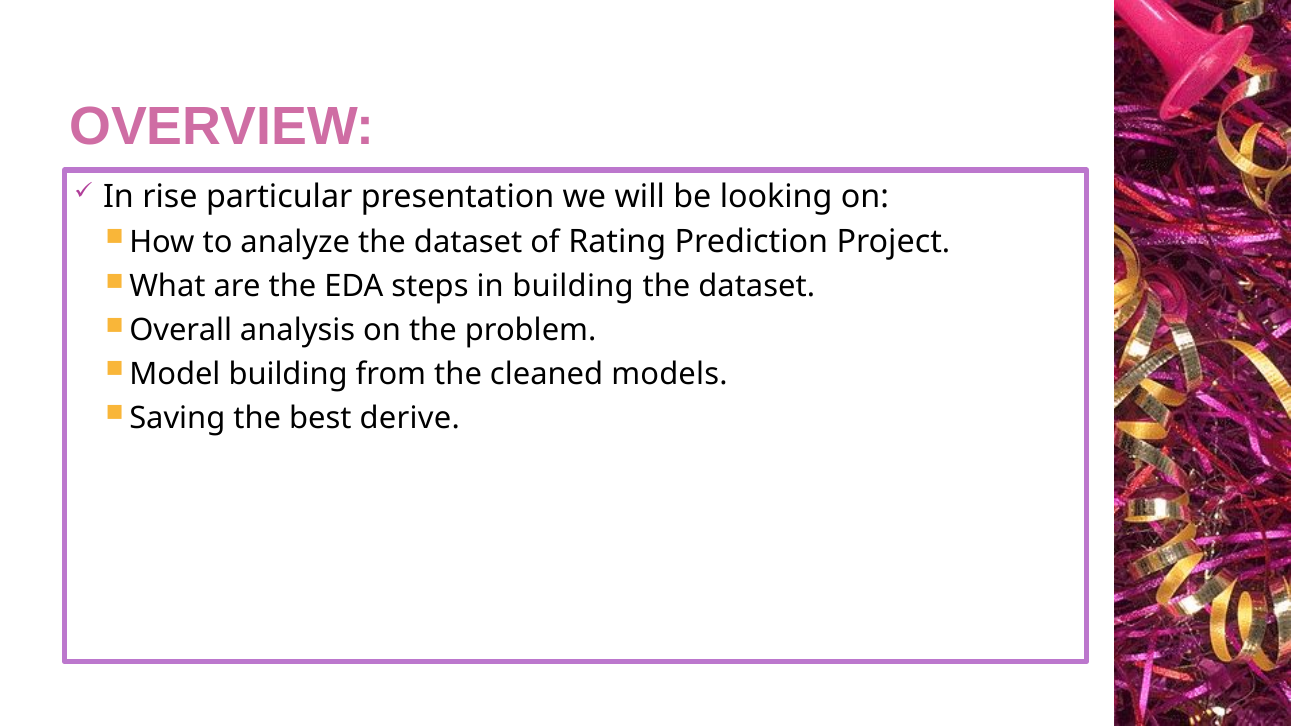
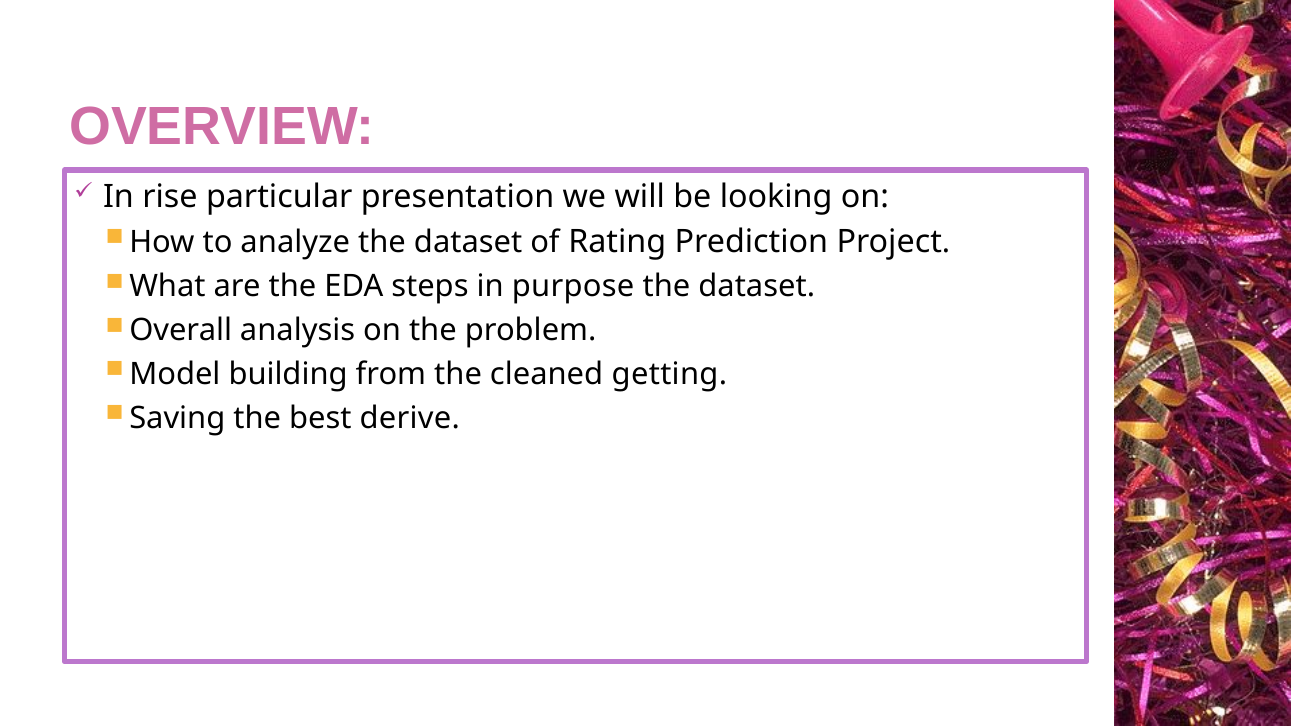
in building: building -> purpose
models: models -> getting
